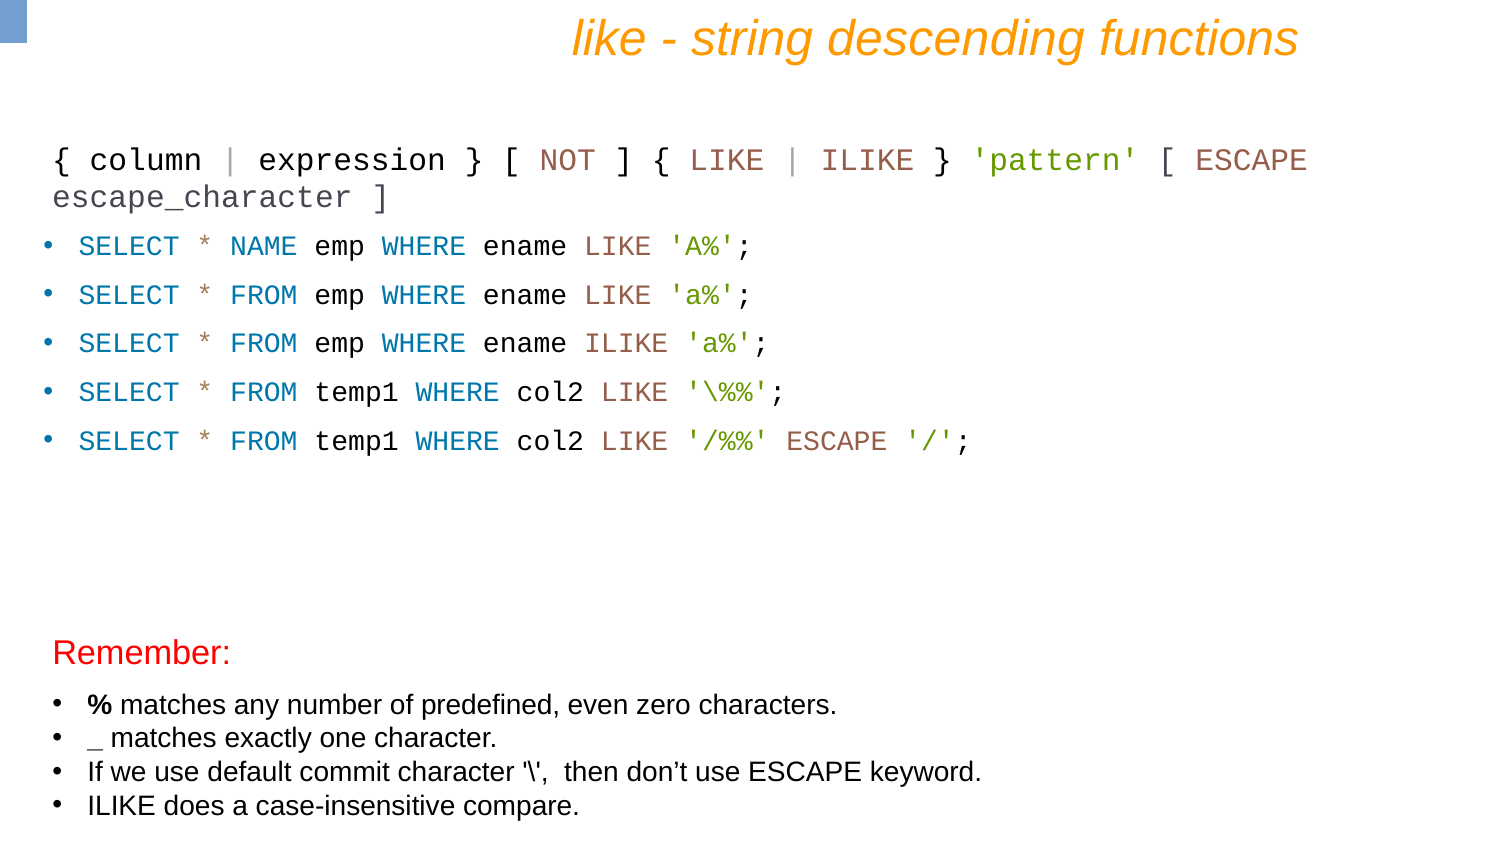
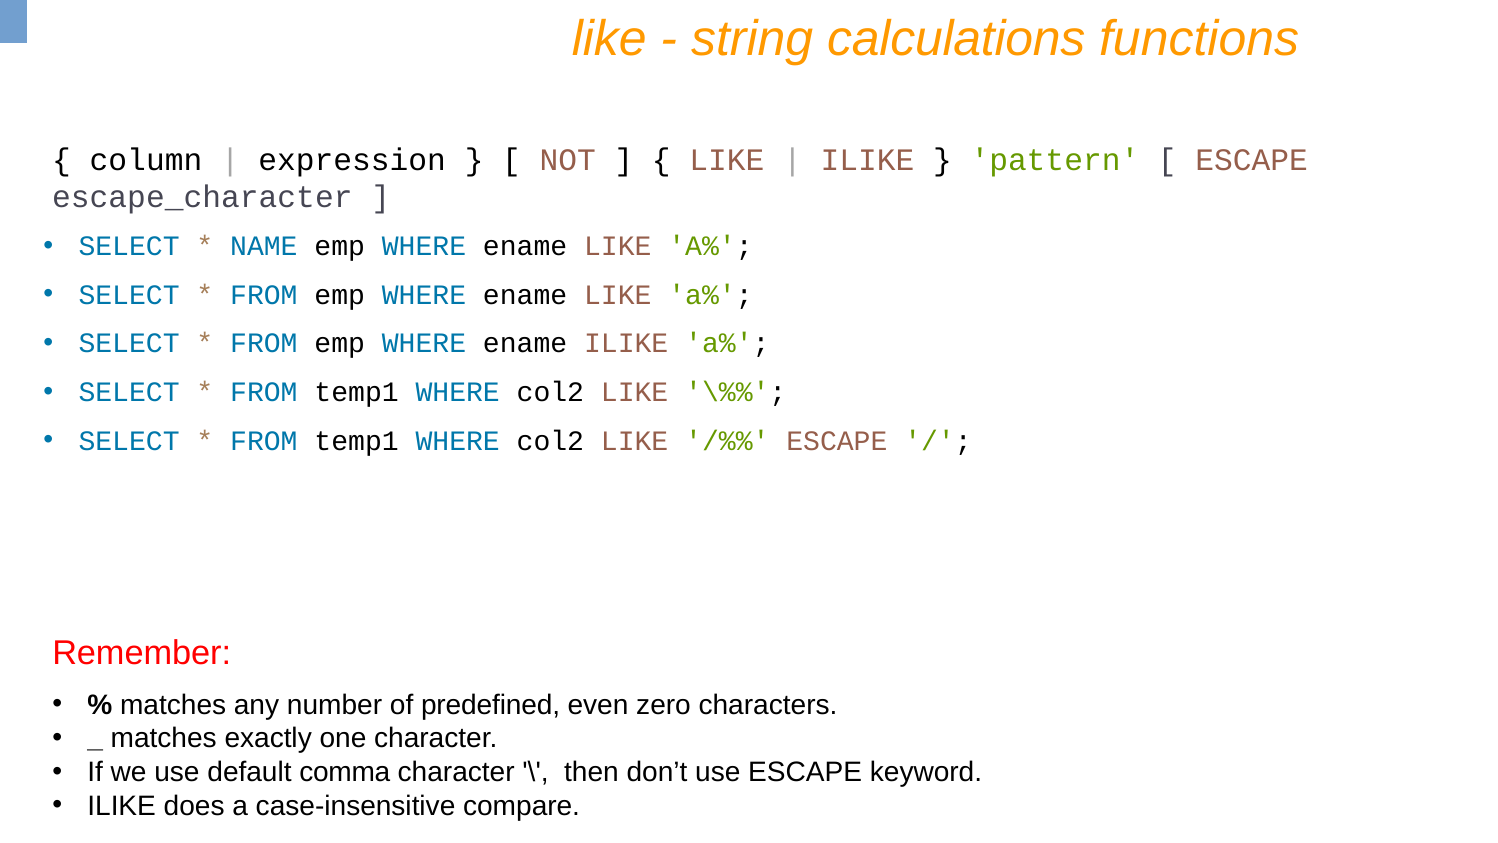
descending: descending -> calculations
commit: commit -> comma
